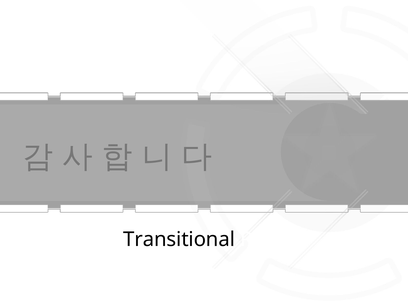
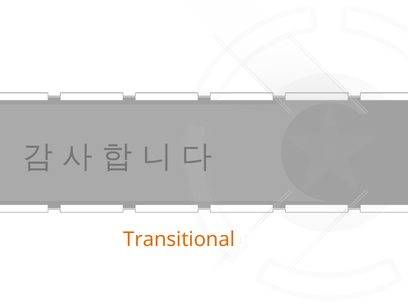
Transitional colour: black -> orange
